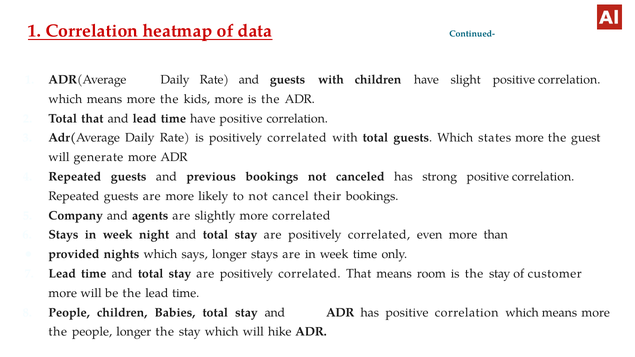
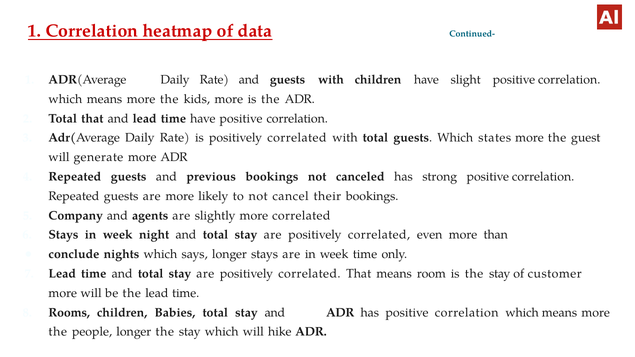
provided: provided -> conclude
People at (69, 313): People -> Rooms
